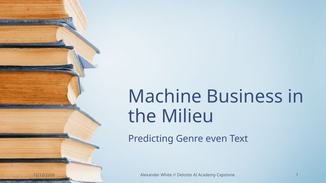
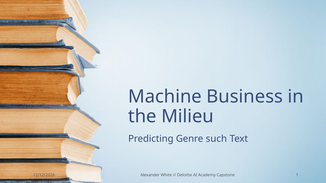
even: even -> such
